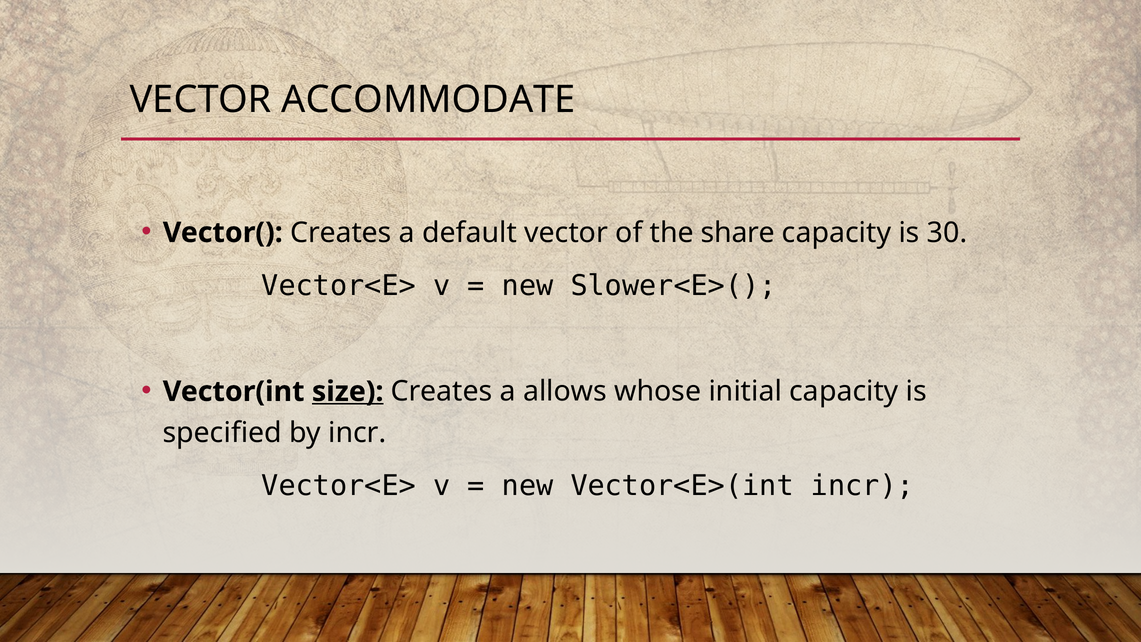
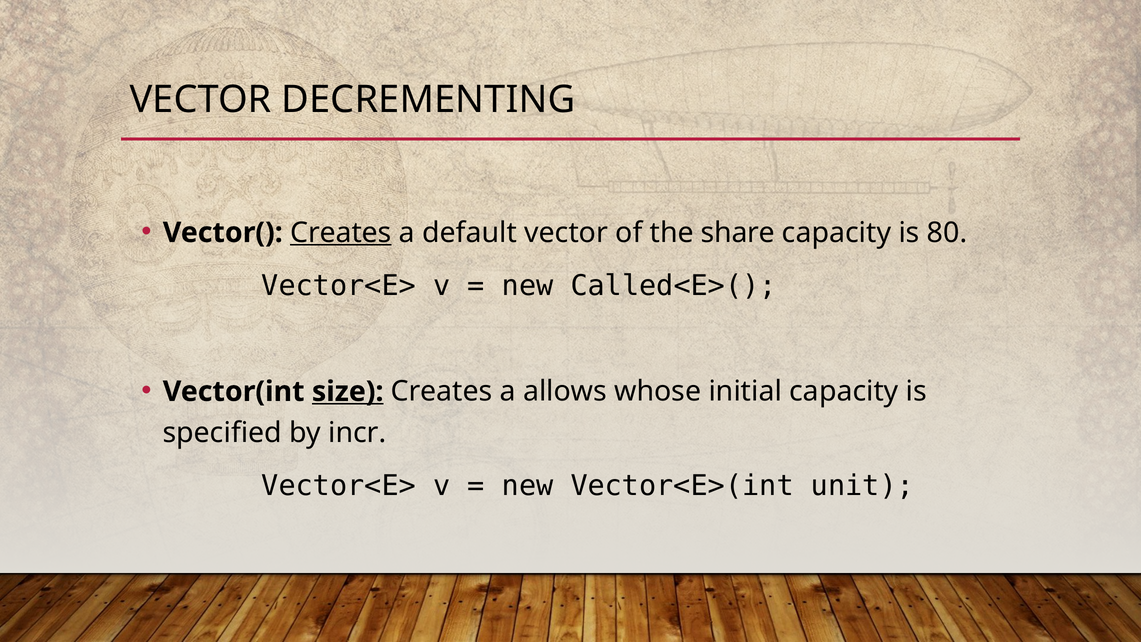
ACCOMMODATE: ACCOMMODATE -> DECREMENTING
Creates at (341, 233) underline: none -> present
30: 30 -> 80
Slower<E>(: Slower<E>( -> Called<E>(
Vector<E>(int incr: incr -> unit
